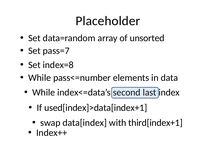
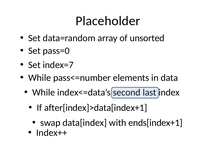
pass=7: pass=7 -> pass=0
index=8: index=8 -> index=7
used[index]>data[index+1: used[index]>data[index+1 -> after[index]>data[index+1
third[index+1: third[index+1 -> ends[index+1
